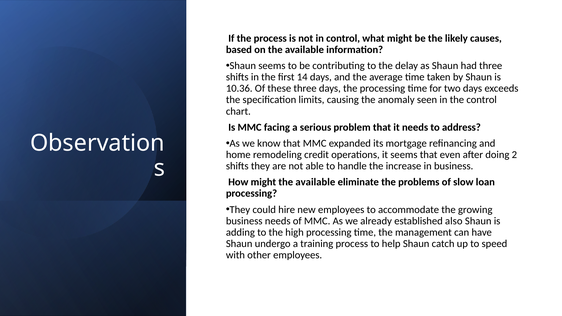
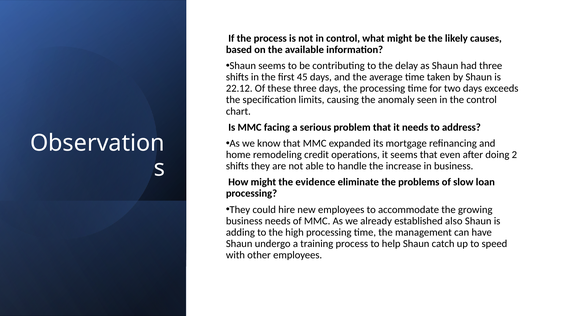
14: 14 -> 45
10.36: 10.36 -> 22.12
might the available: available -> evidence
